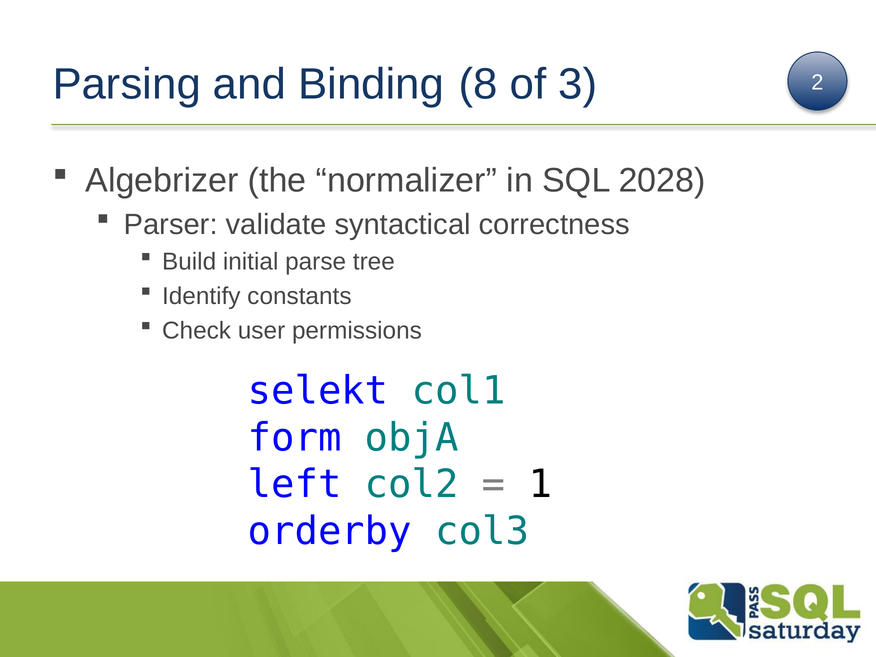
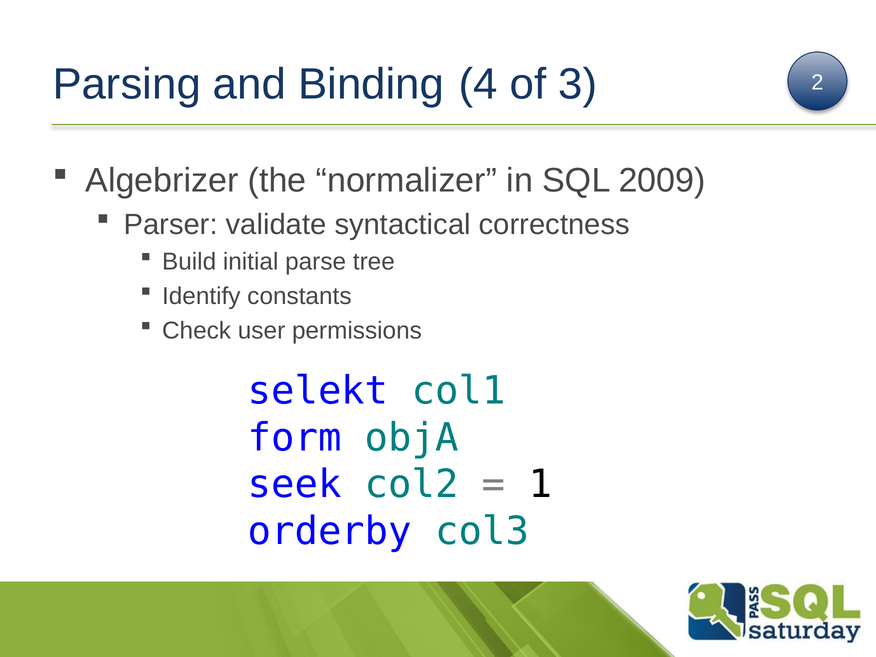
8: 8 -> 4
2028: 2028 -> 2009
left: left -> seek
